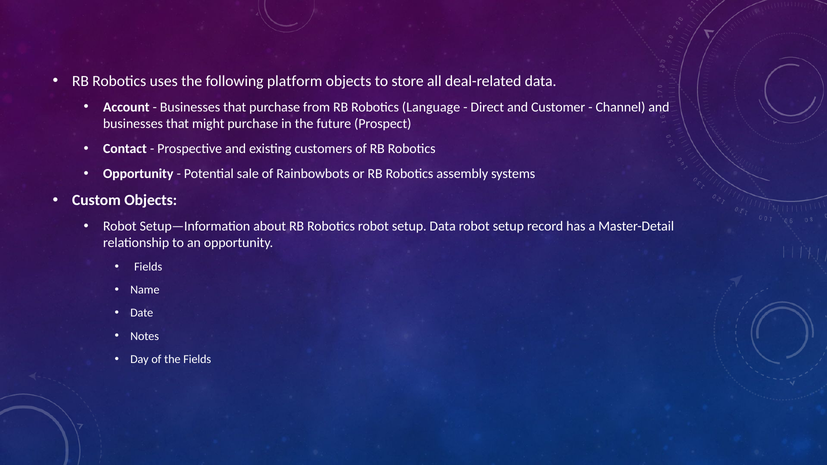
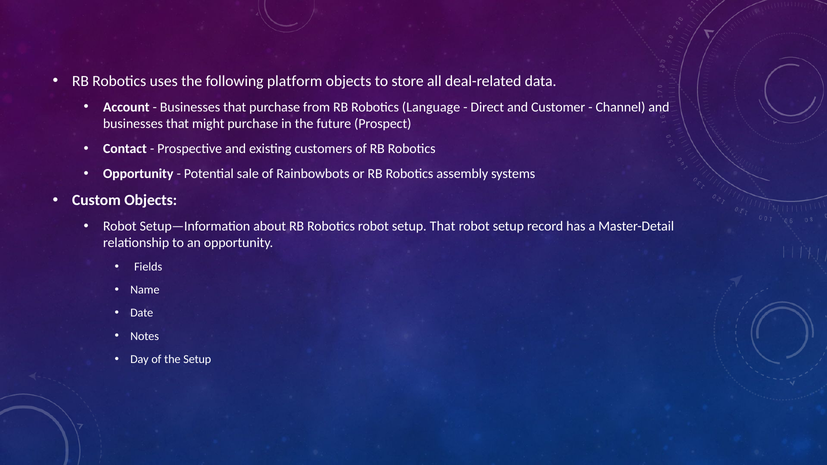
setup Data: Data -> That
the Fields: Fields -> Setup
